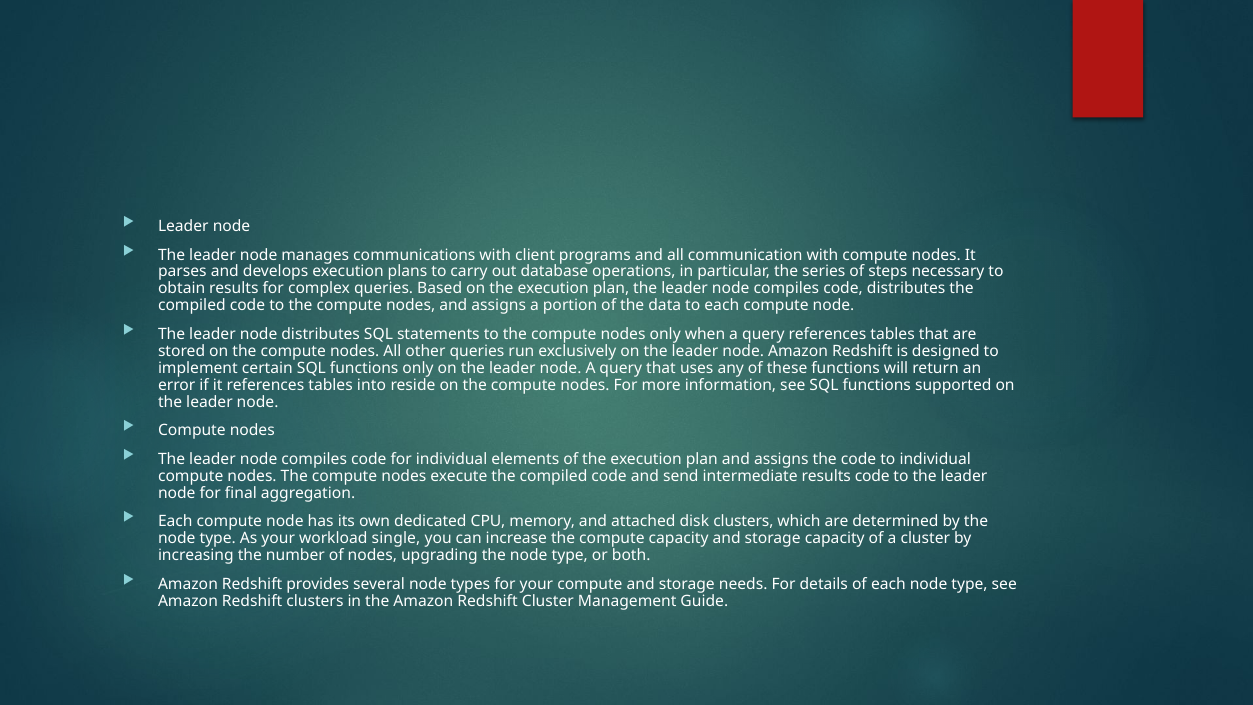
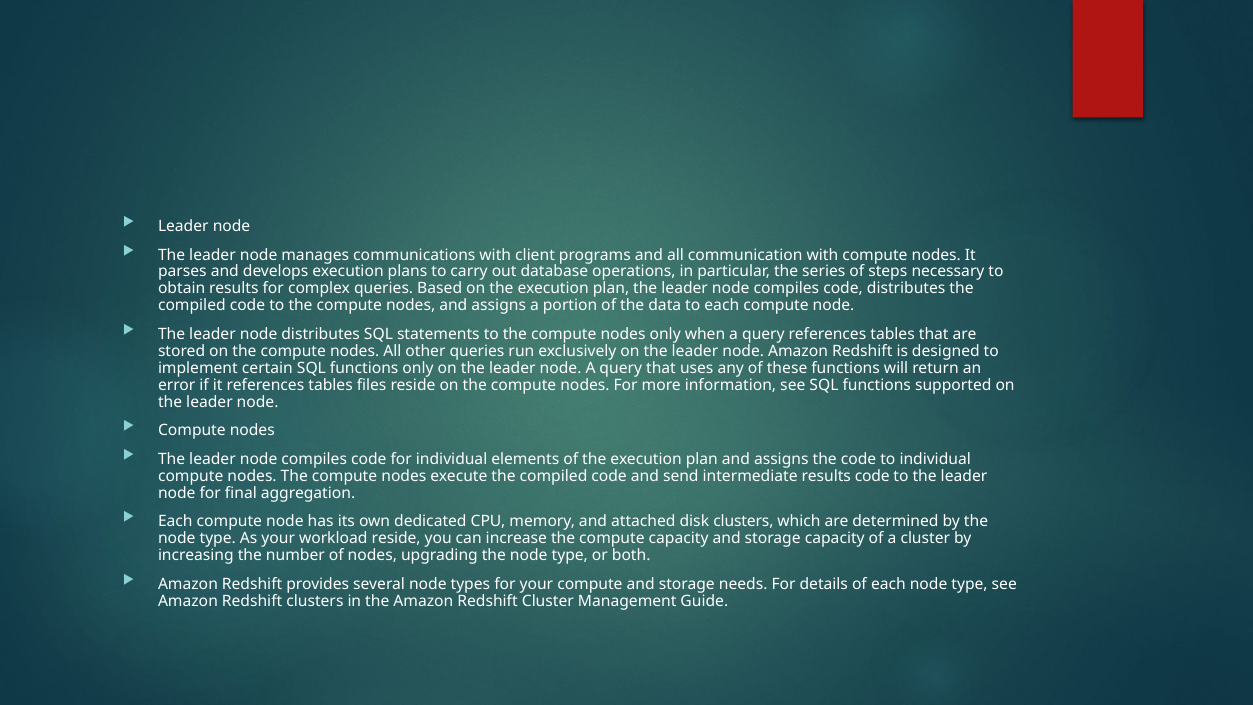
into: into -> files
workload single: single -> reside
